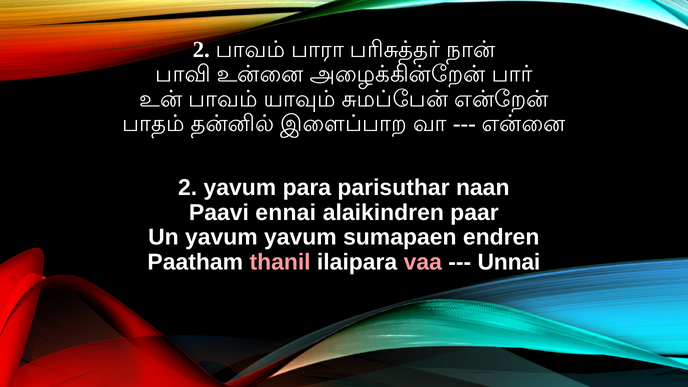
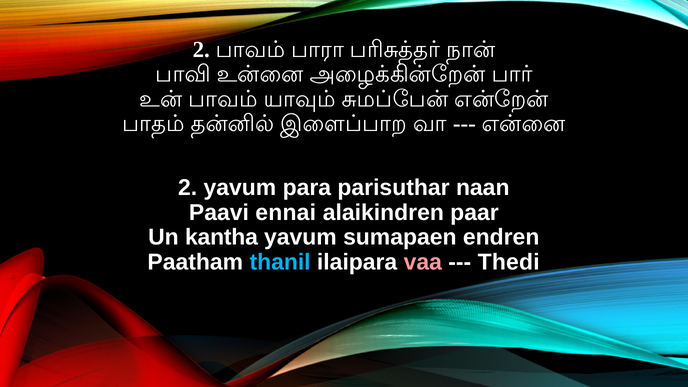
Un yavum: yavum -> kantha
thanil colour: pink -> light blue
Unnai: Unnai -> Thedi
